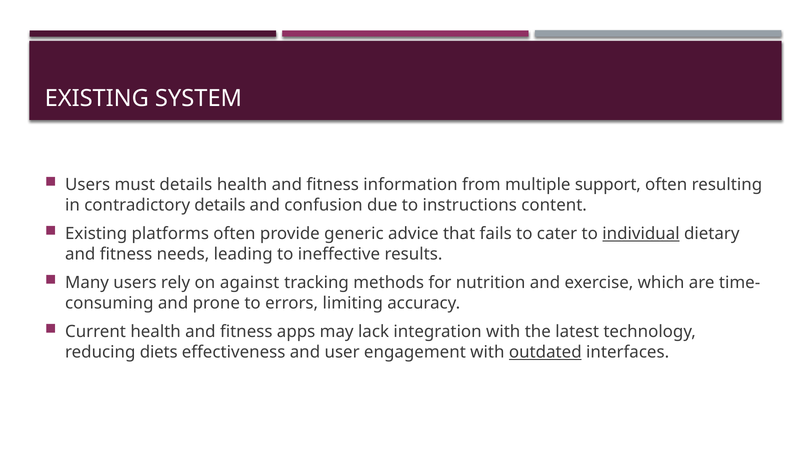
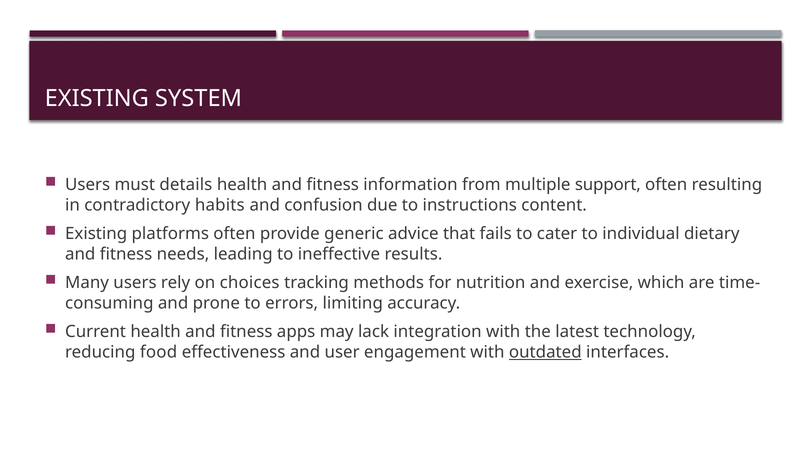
contradictory details: details -> habits
individual underline: present -> none
against: against -> choices
diets: diets -> food
